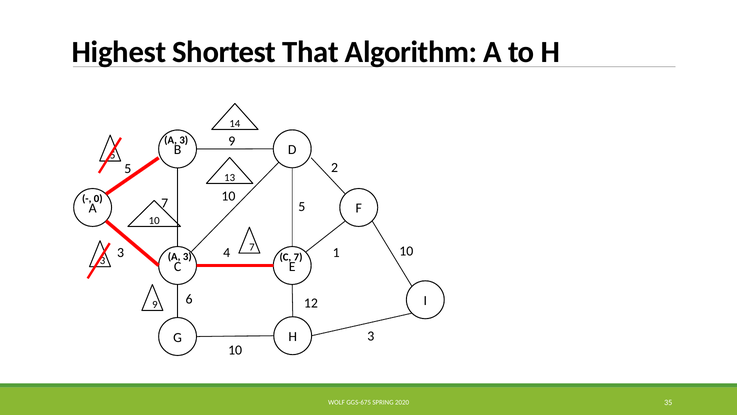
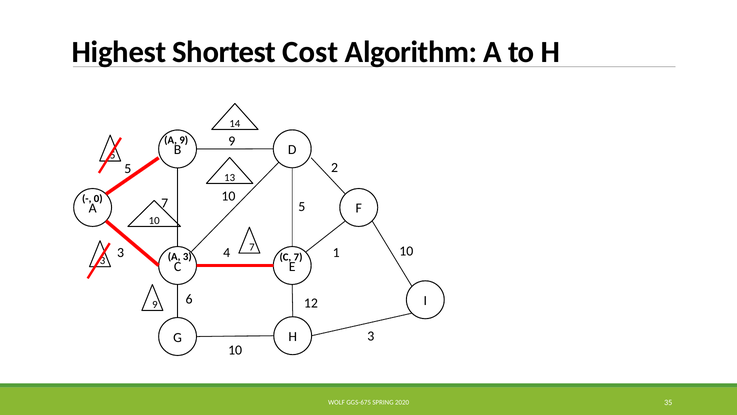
That: That -> Cost
3 at (184, 140): 3 -> 9
